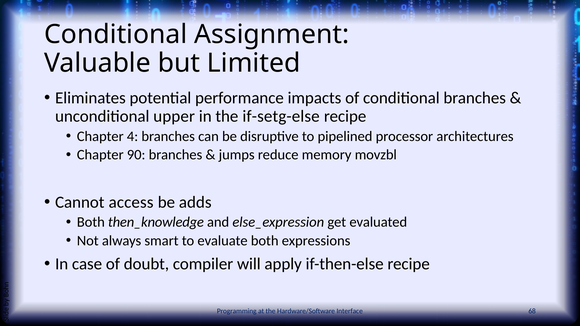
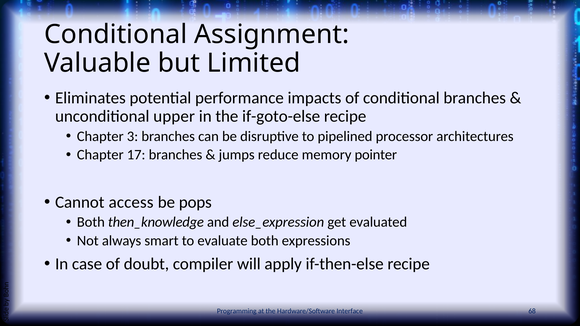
if-setg-else: if-setg-else -> if-goto-else
4: 4 -> 3
90: 90 -> 17
movzbl: movzbl -> pointer
adds: adds -> pops
